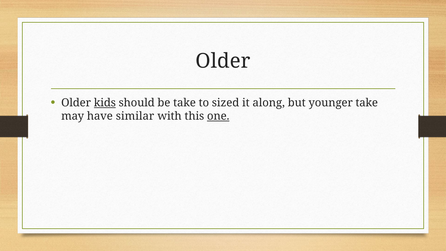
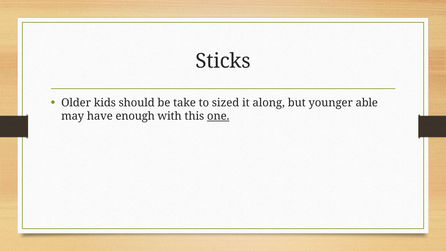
Older at (223, 61): Older -> Sticks
kids underline: present -> none
younger take: take -> able
similar: similar -> enough
